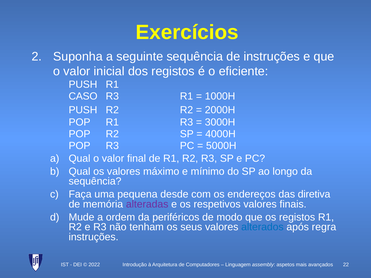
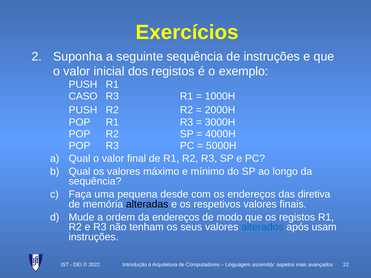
eficiente: eficiente -> exemplo
alteradas colour: purple -> black
da periféricos: periféricos -> endereços
regra: regra -> usam
